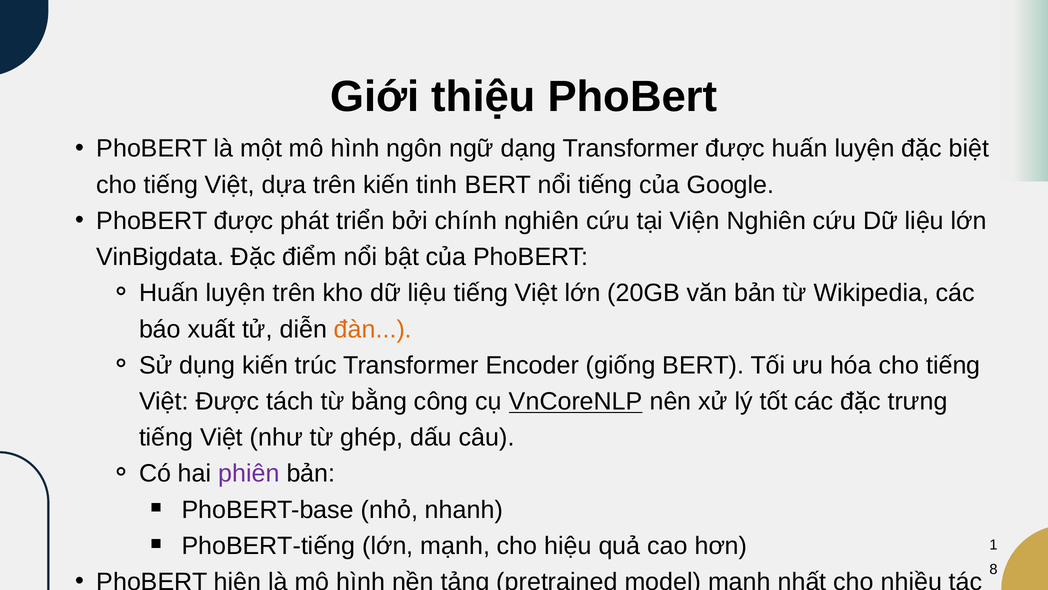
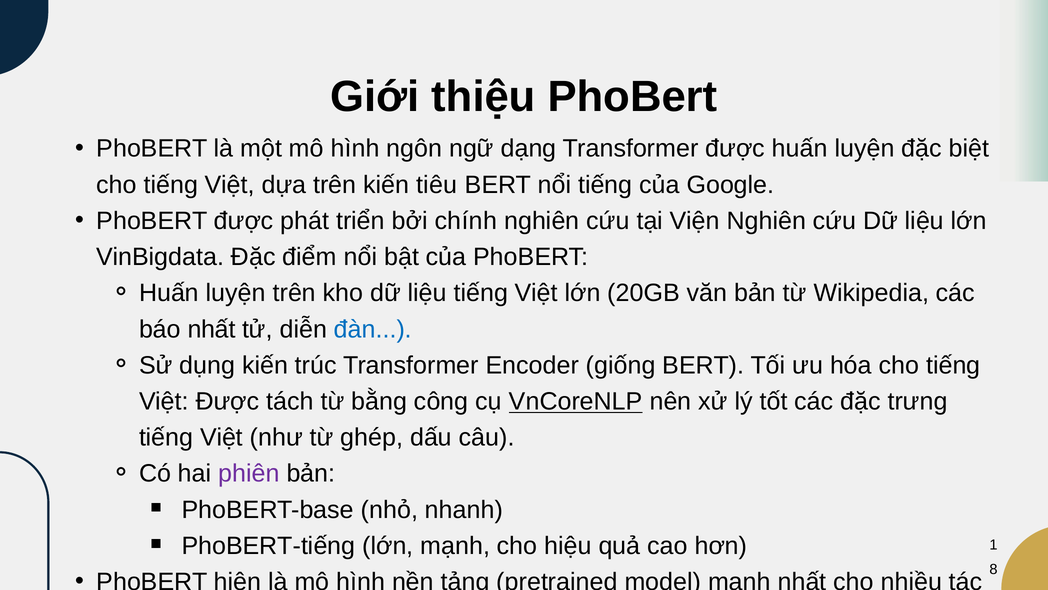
tinh: tinh -> tiêu
báo xuất: xuất -> nhất
đàn colour: orange -> blue
